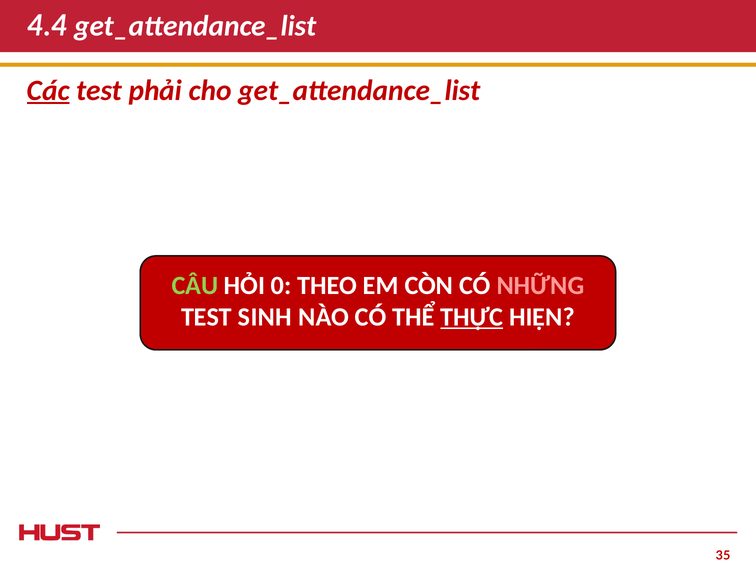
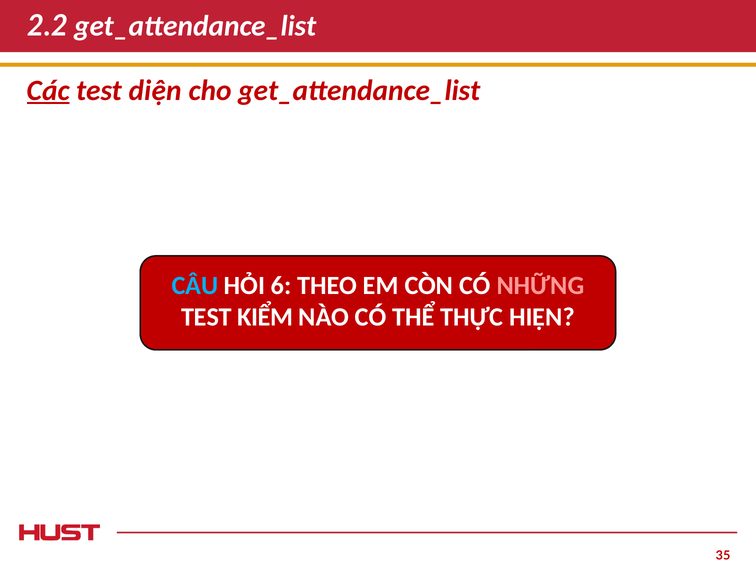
4.4: 4.4 -> 2.2
phải: phải -> diện
CÂU colour: light green -> light blue
0: 0 -> 6
SINH: SINH -> KIỂM
THỰC underline: present -> none
